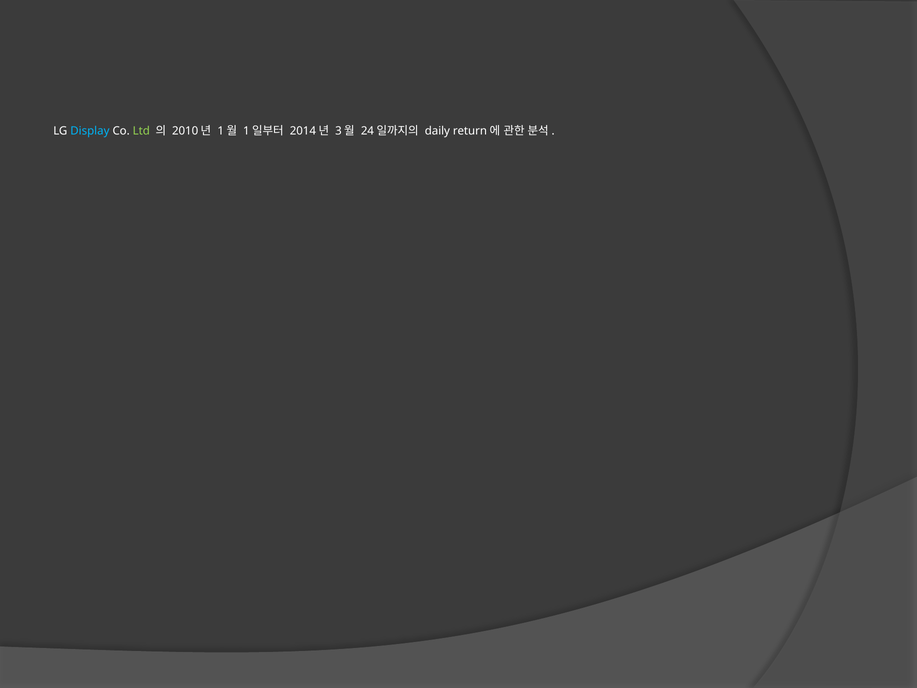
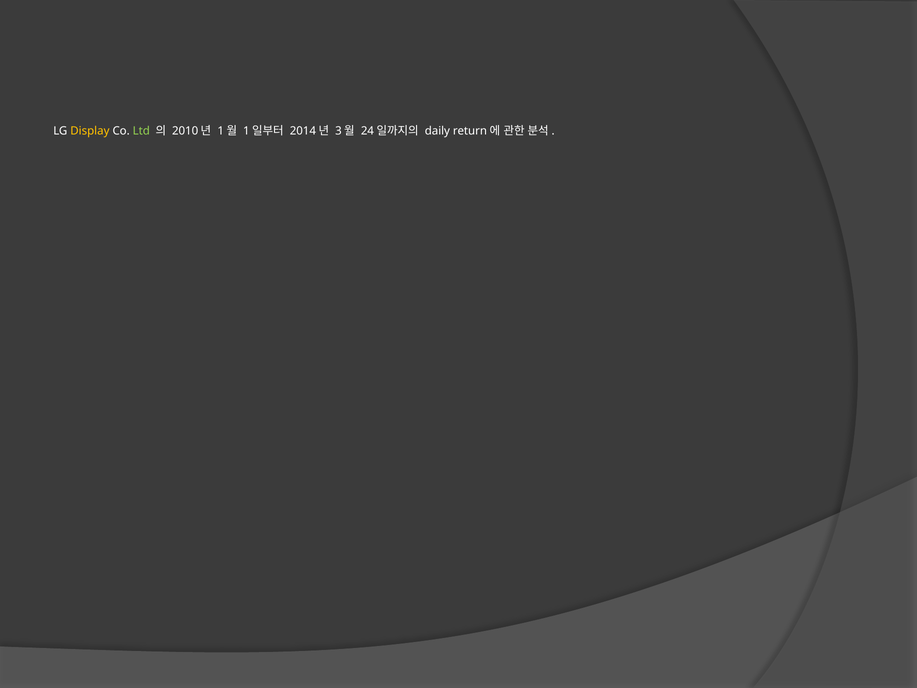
Display colour: light blue -> yellow
